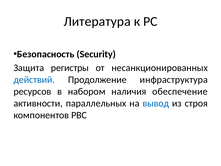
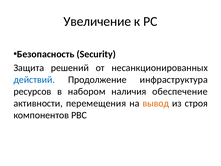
Литература: Литература -> Увеличение
регистры: регистры -> решений
параллельных: параллельных -> перемещения
вывод colour: blue -> orange
